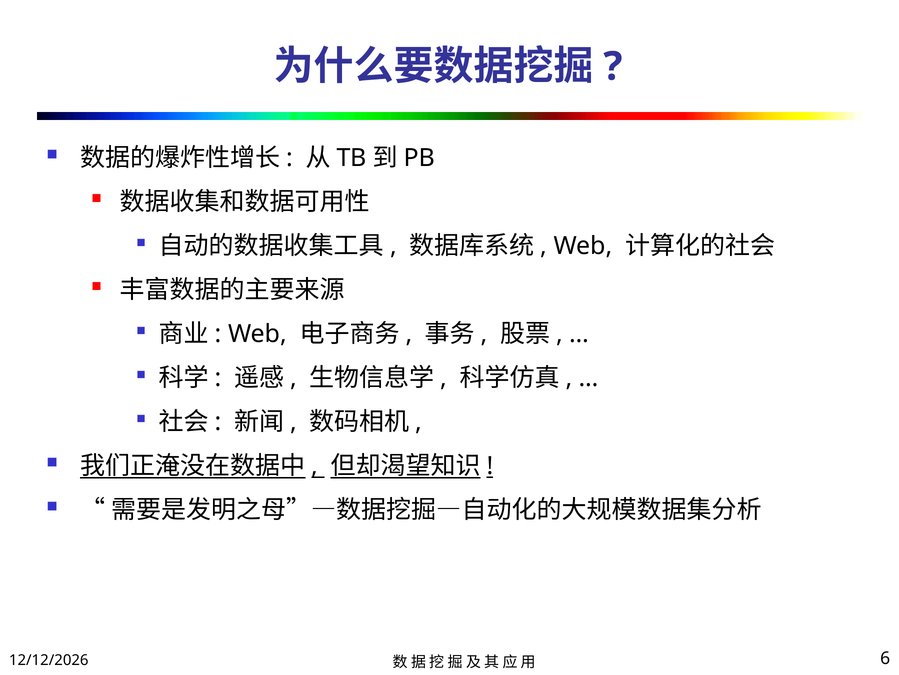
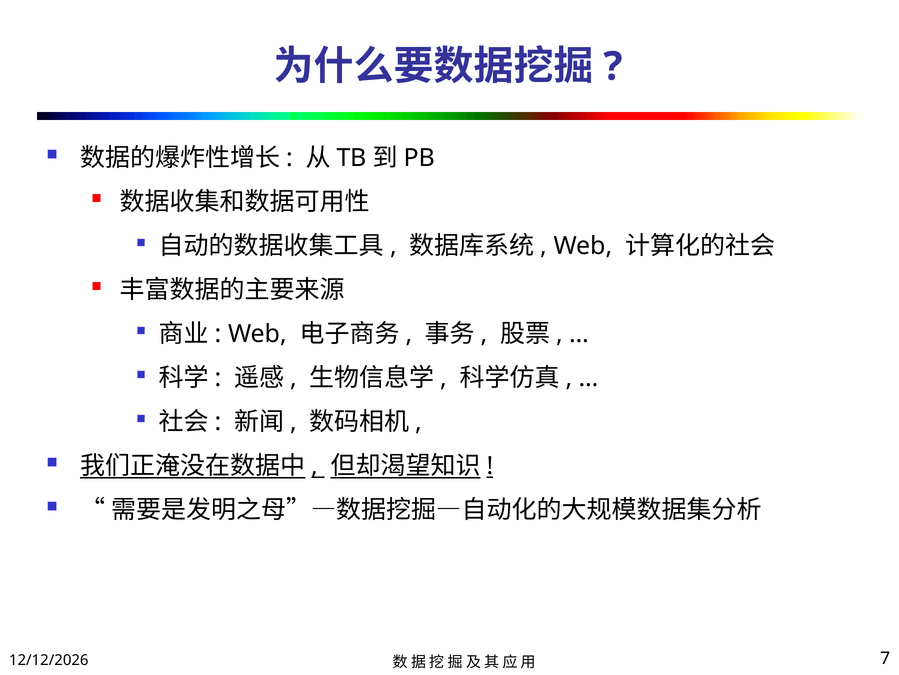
6: 6 -> 7
